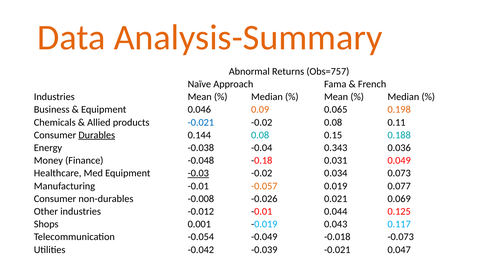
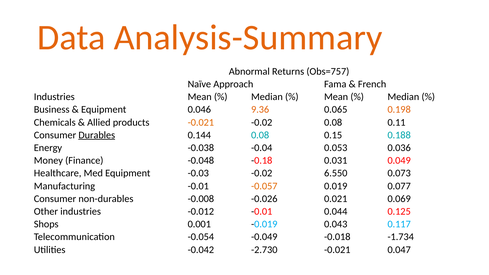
0.09: 0.09 -> 9.36
-0.021 at (201, 122) colour: blue -> orange
0.343: 0.343 -> 0.053
-0.03 underline: present -> none
0.034: 0.034 -> 6.550
-0.073: -0.073 -> -1.734
-0.039: -0.039 -> -2.730
